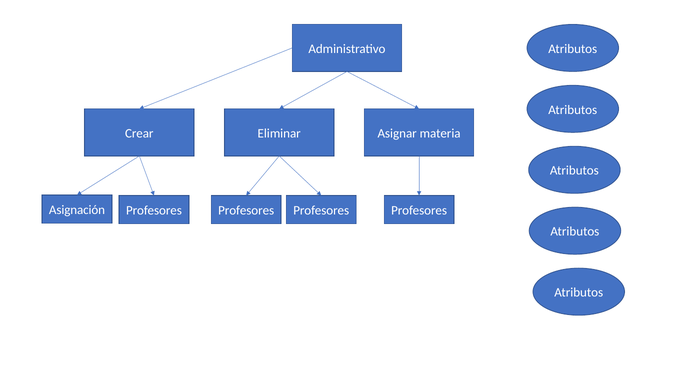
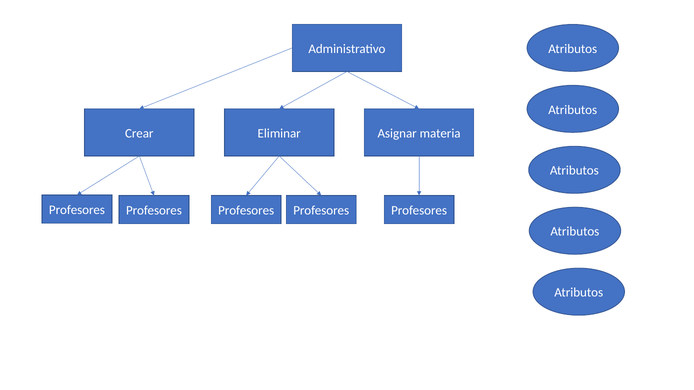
Asignación at (77, 210): Asignación -> Profesores
